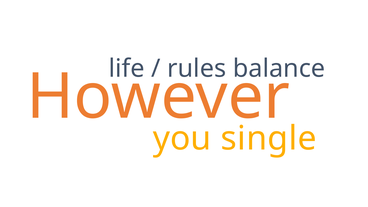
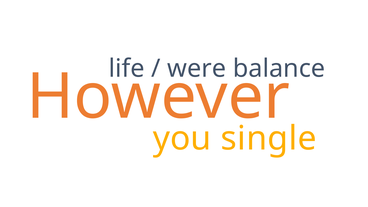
rules: rules -> were
